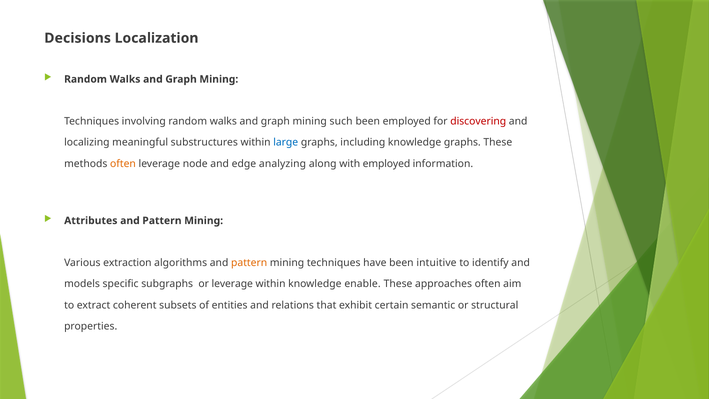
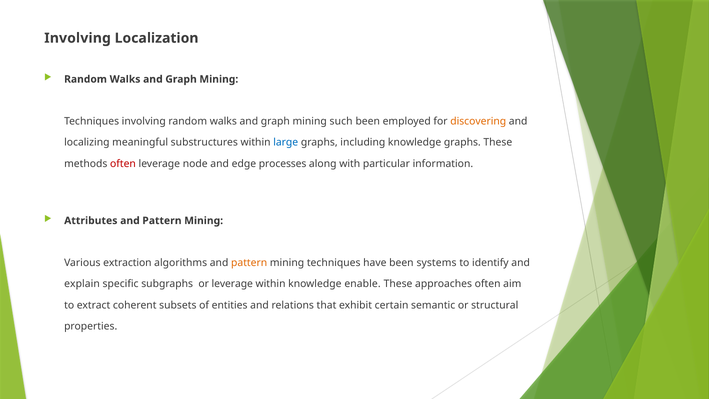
Decisions at (78, 38): Decisions -> Involving
discovering colour: red -> orange
often at (123, 164) colour: orange -> red
analyzing: analyzing -> processes
with employed: employed -> particular
intuitive: intuitive -> systems
models: models -> explain
